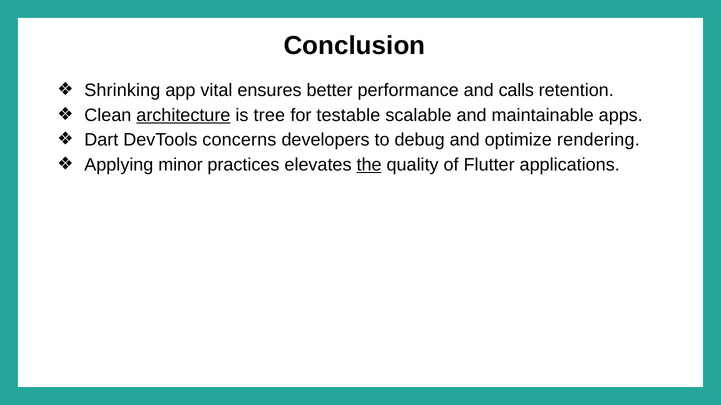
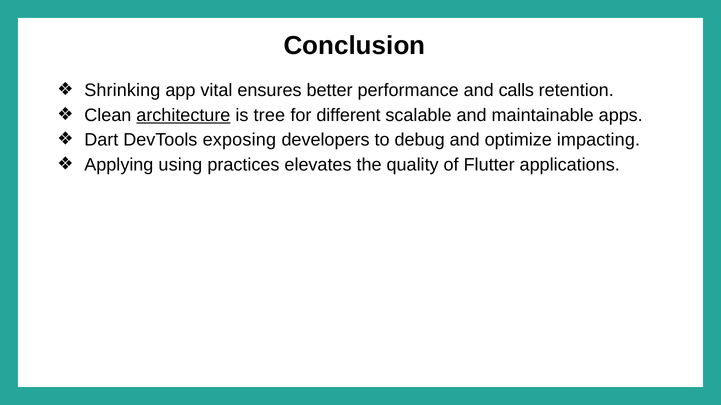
testable: testable -> different
concerns: concerns -> exposing
rendering: rendering -> impacting
minor: minor -> using
the underline: present -> none
